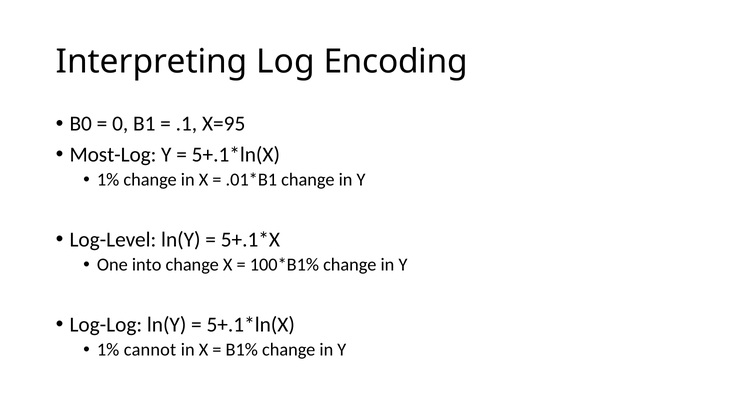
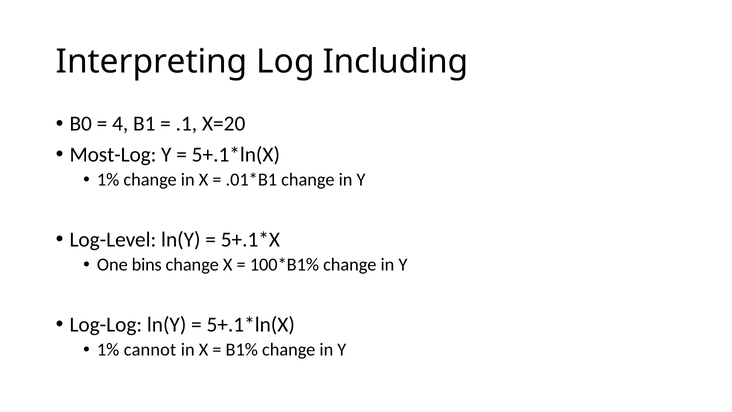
Encoding: Encoding -> Including
0: 0 -> 4
X=95: X=95 -> X=20
into: into -> bins
